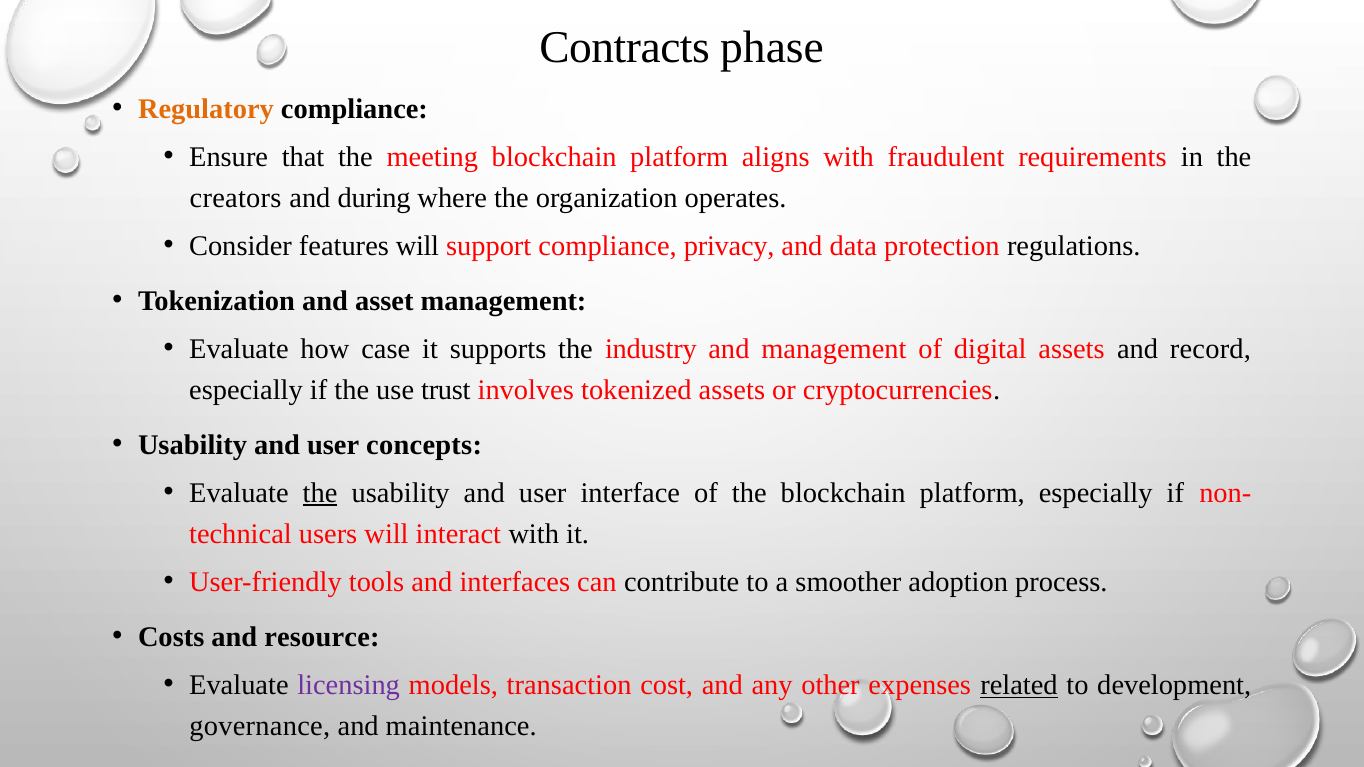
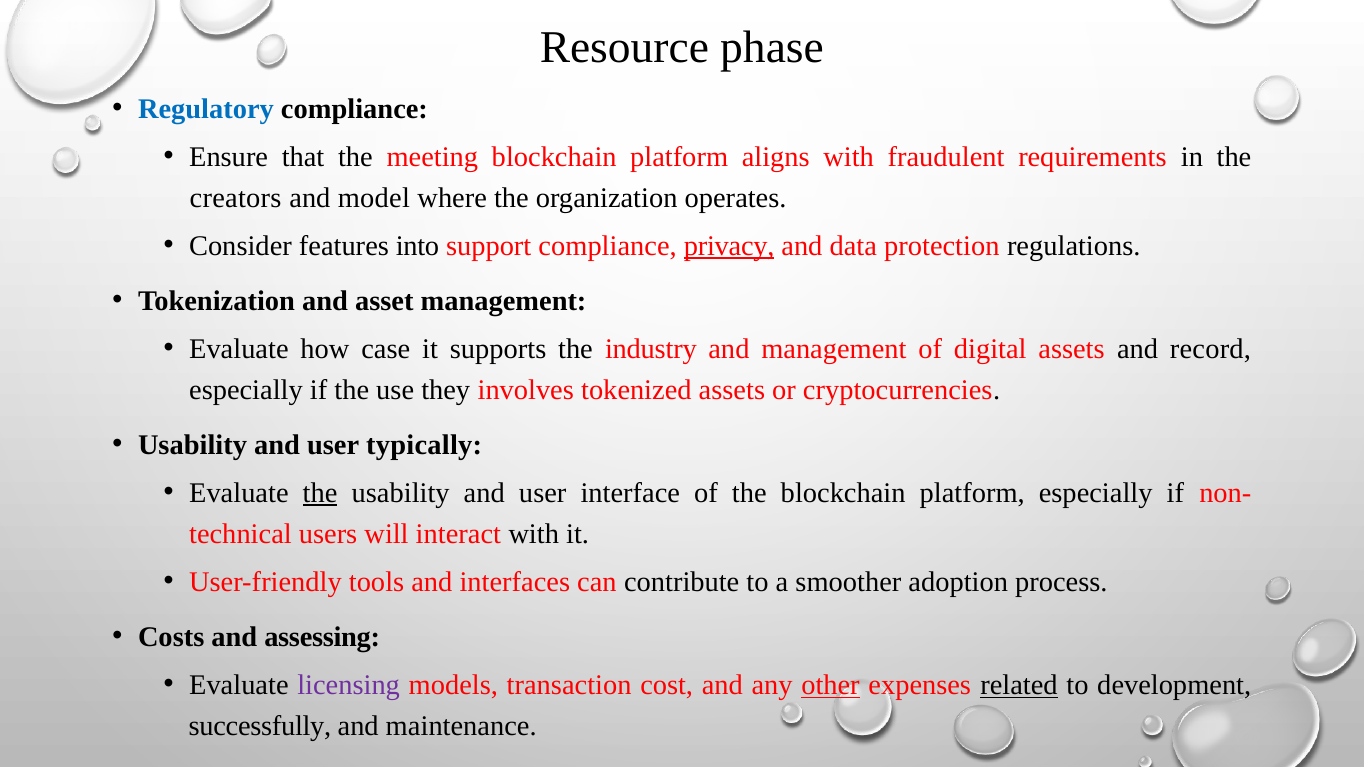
Contracts: Contracts -> Resource
Regulatory colour: orange -> blue
during: during -> model
features will: will -> into
privacy underline: none -> present
trust: trust -> they
concepts: concepts -> typically
resource: resource -> assessing
other underline: none -> present
governance: governance -> successfully
